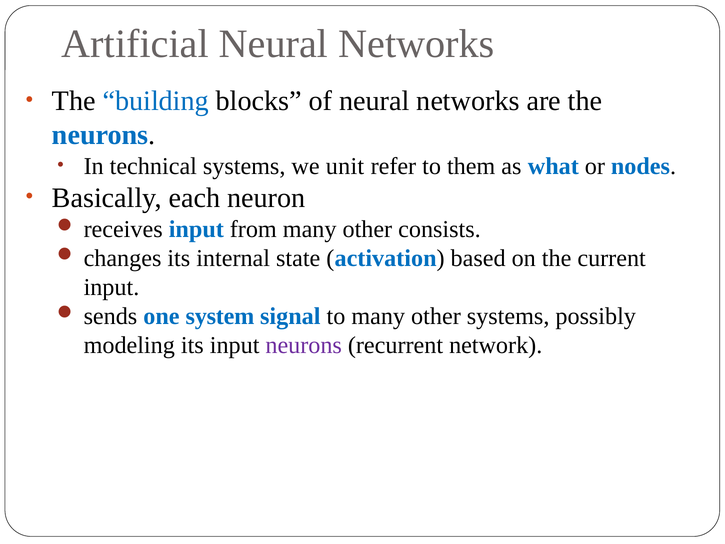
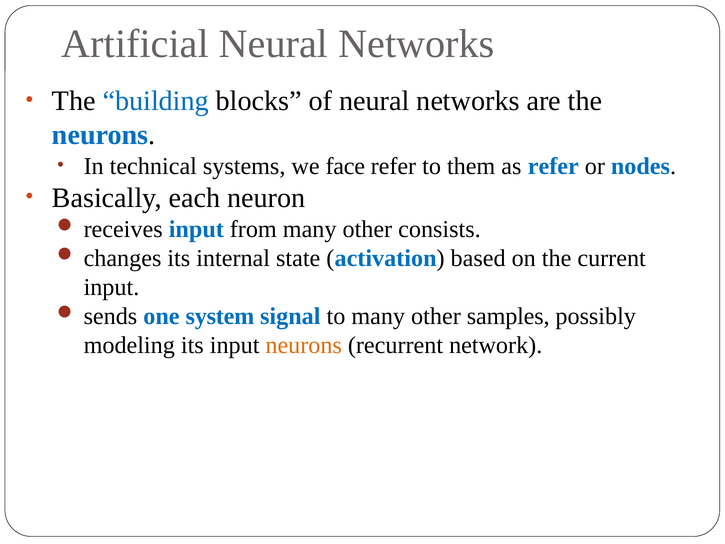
unit: unit -> face
as what: what -> refer
other systems: systems -> samples
neurons at (304, 345) colour: purple -> orange
